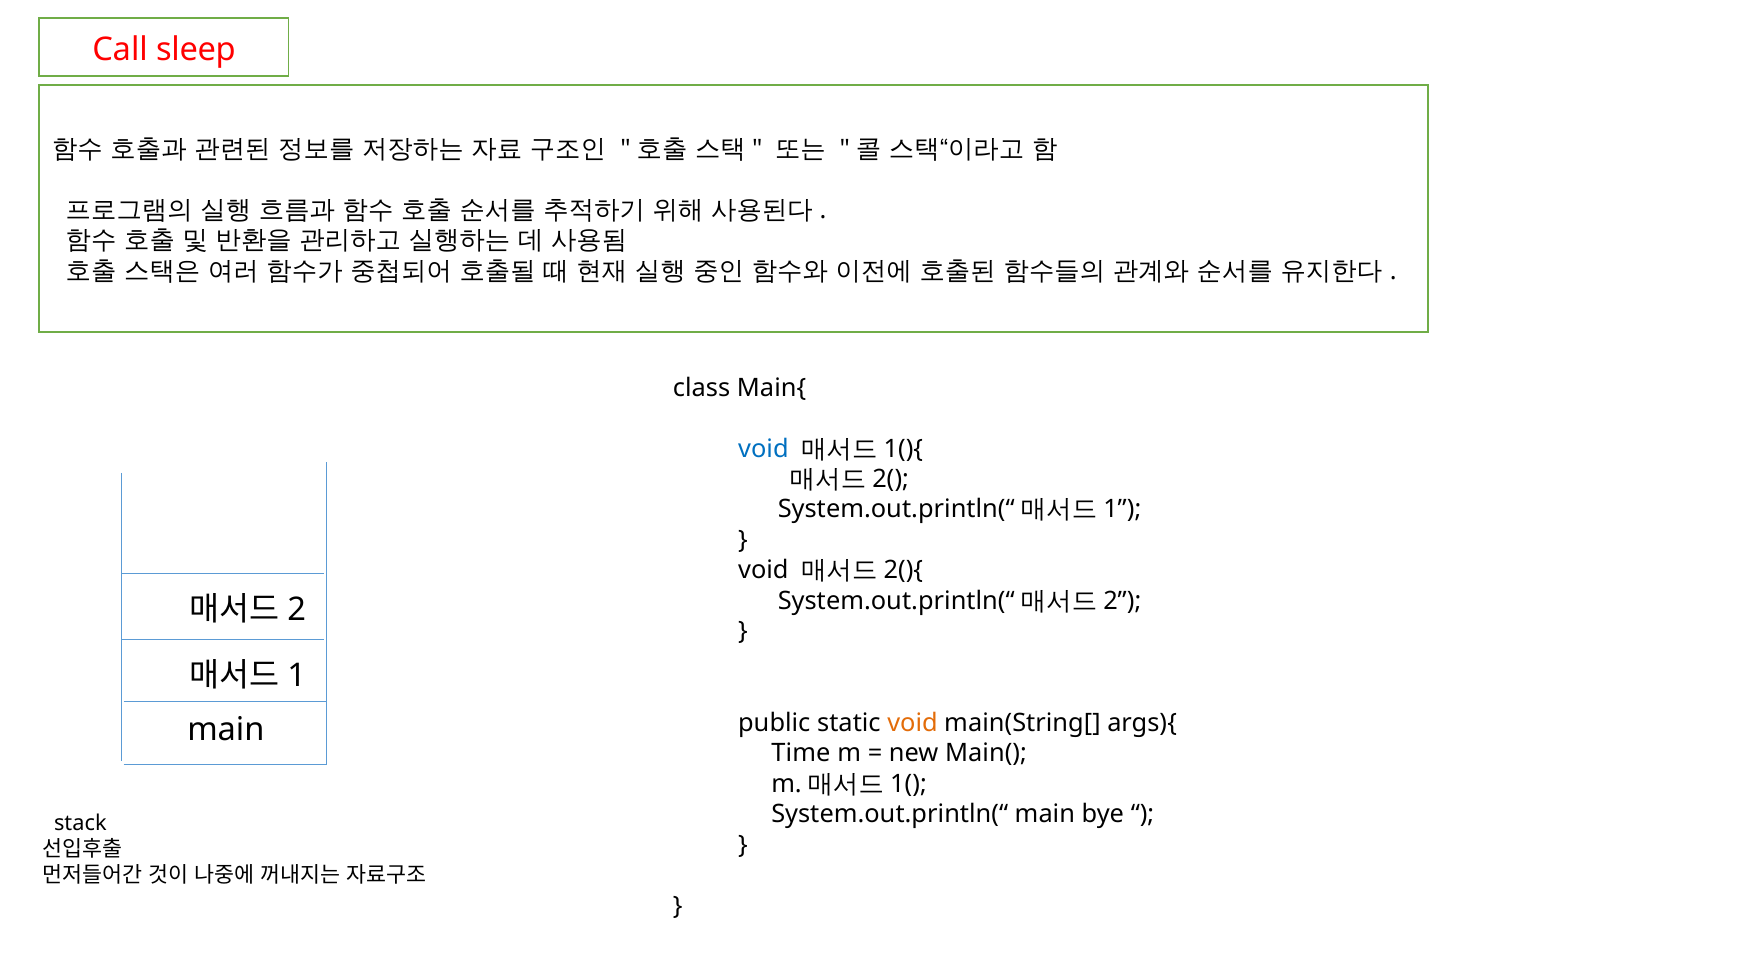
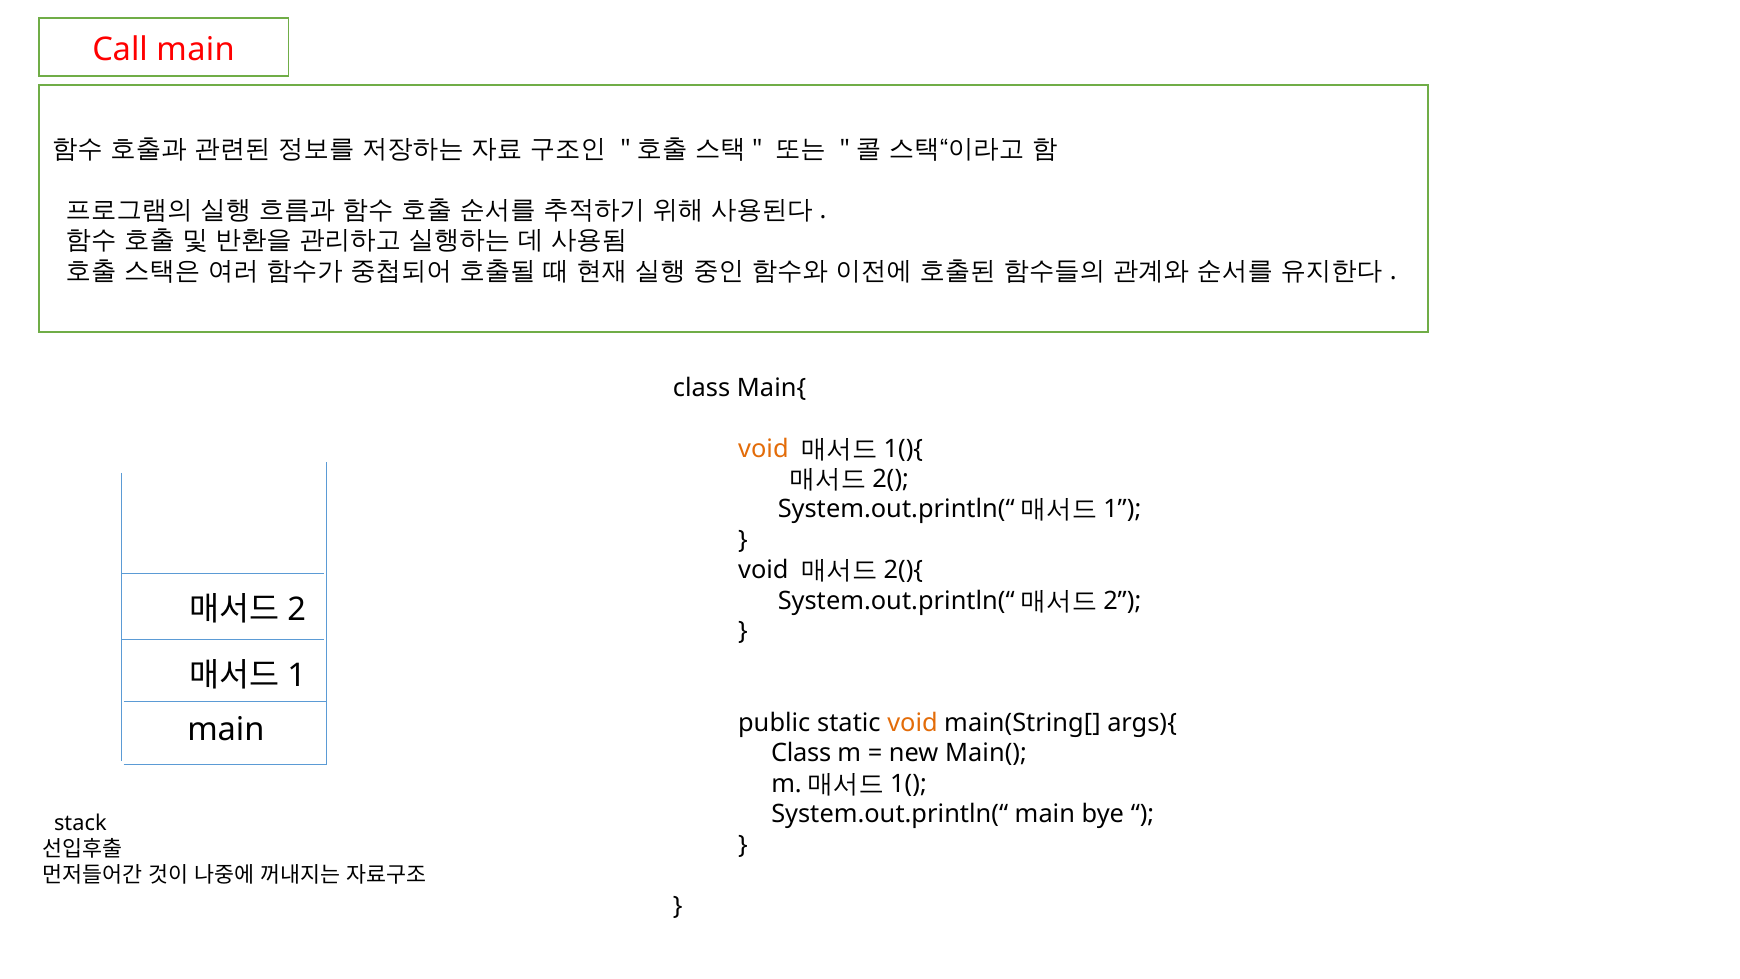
Call sleep: sleep -> main
void at (763, 449) colour: blue -> orange
Time at (801, 753): Time -> Class
